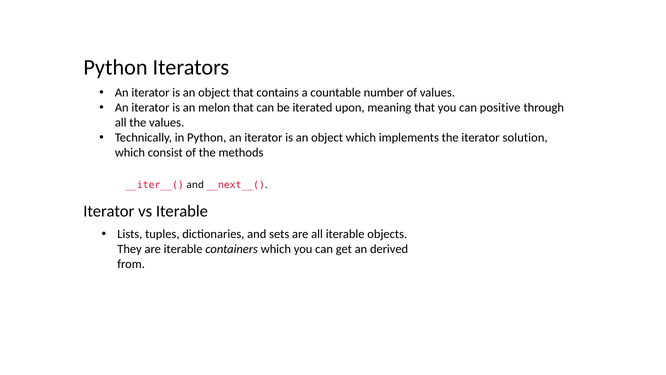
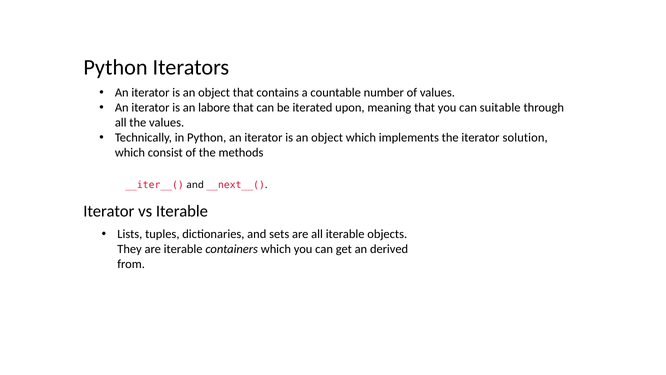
melon: melon -> labore
positive: positive -> suitable
